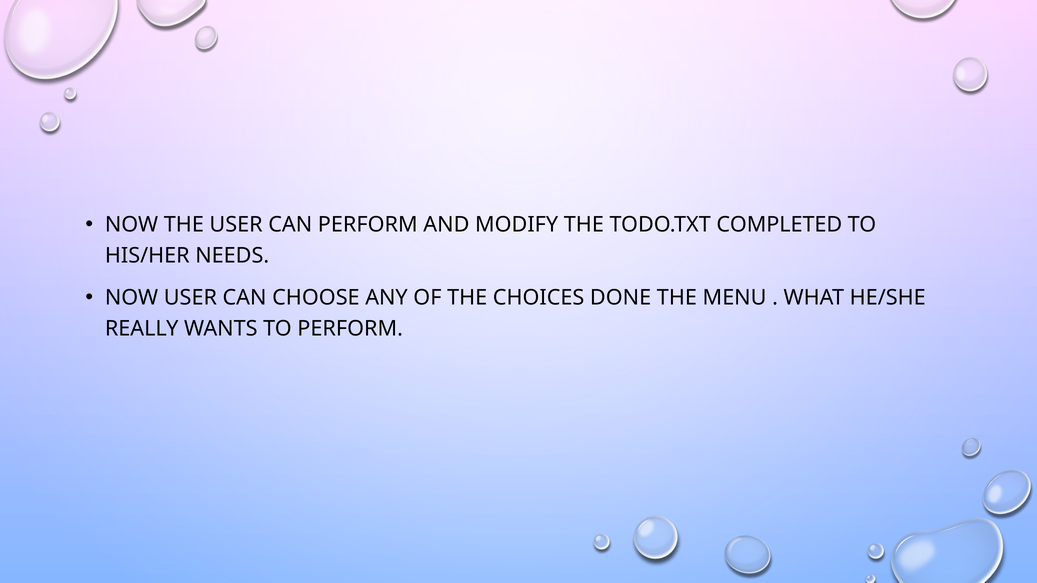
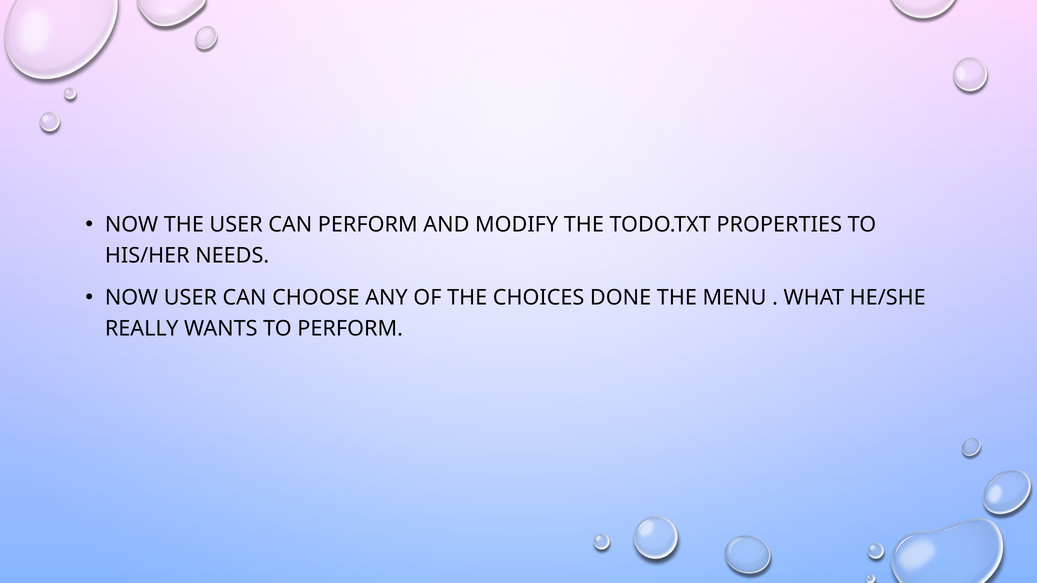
COMPLETED: COMPLETED -> PROPERTIES
